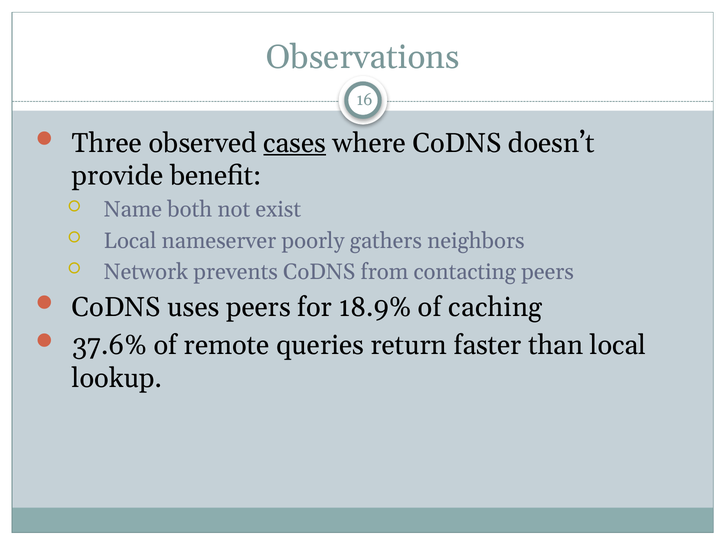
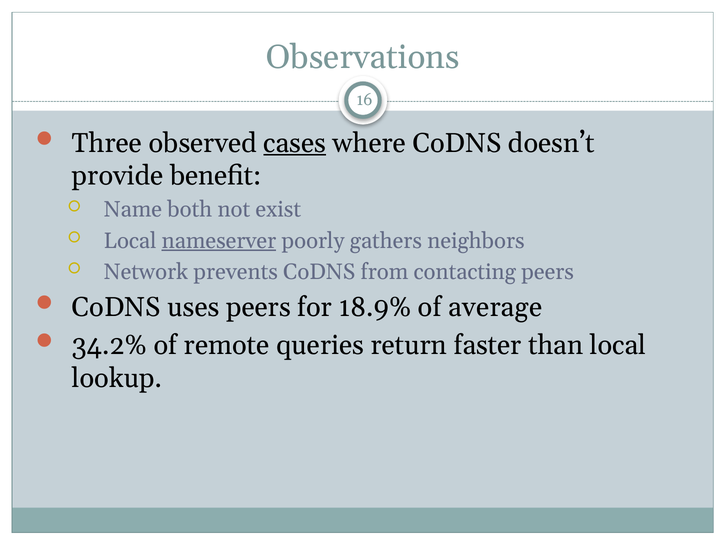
nameserver underline: none -> present
caching: caching -> average
37.6%: 37.6% -> 34.2%
